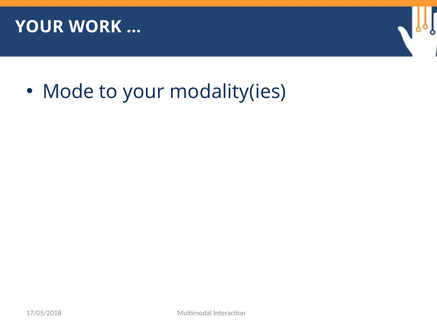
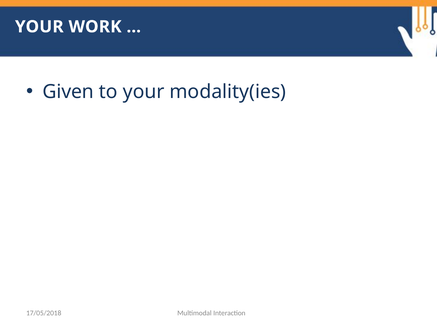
Mode: Mode -> Given
